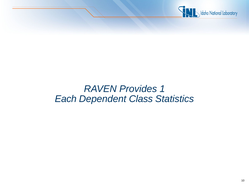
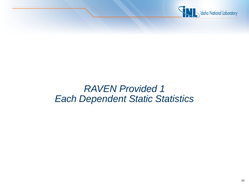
Provides: Provides -> Provided
Class: Class -> Static
